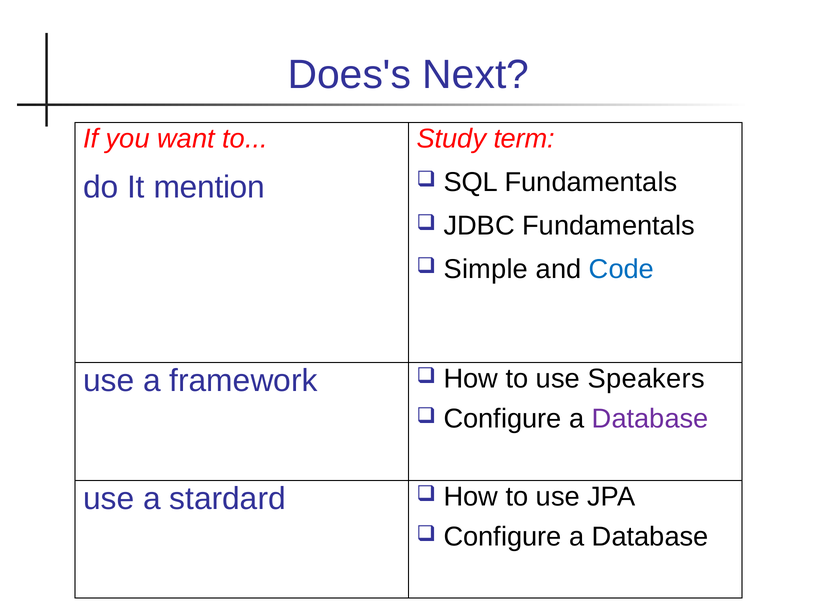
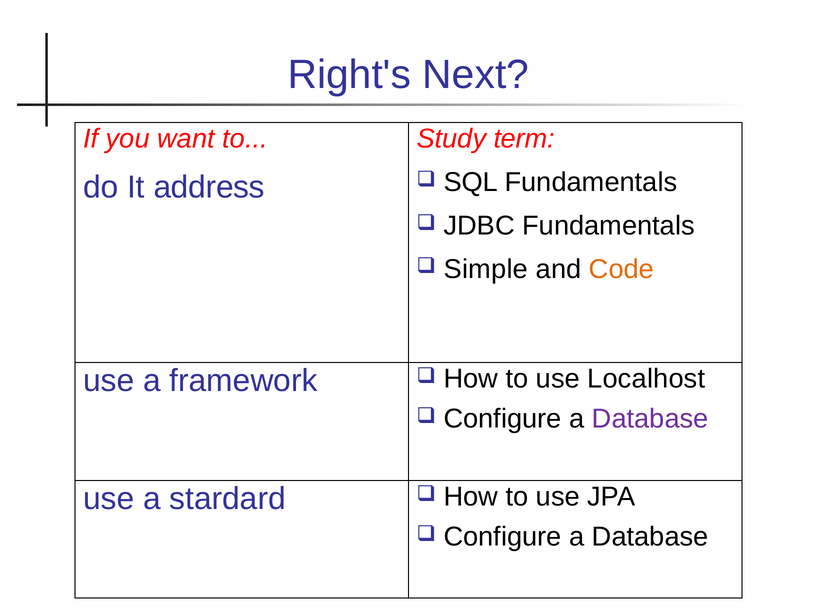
Does's: Does's -> Right's
mention: mention -> address
Code colour: blue -> orange
Speakers: Speakers -> Localhost
